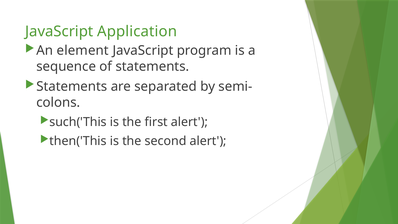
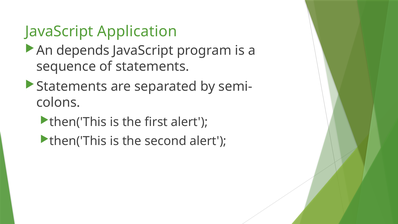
element: element -> depends
such('This at (78, 122): such('This -> then('This
